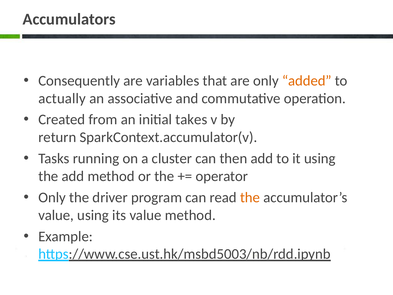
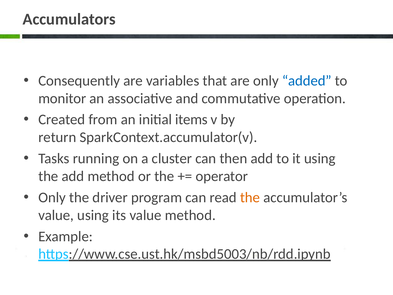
added colour: orange -> blue
actually: actually -> monitor
takes: takes -> items
